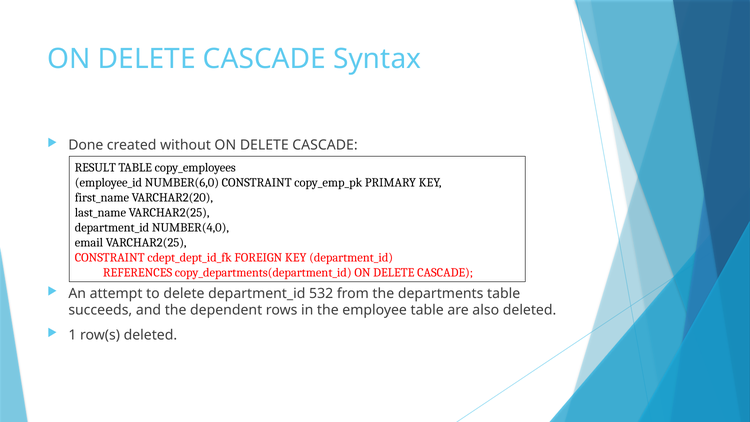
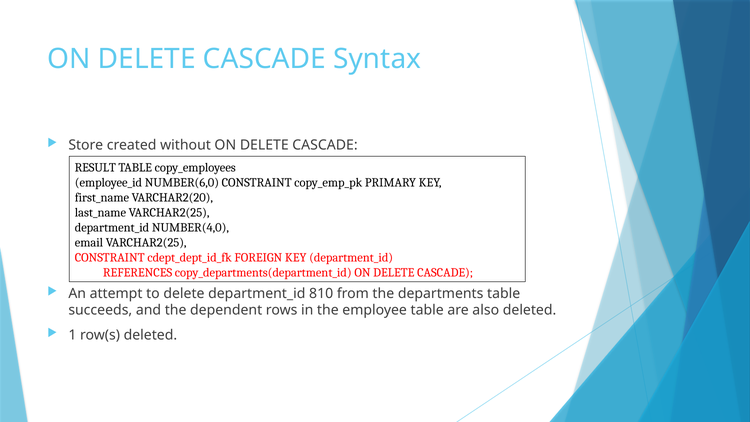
Done: Done -> Store
532: 532 -> 810
